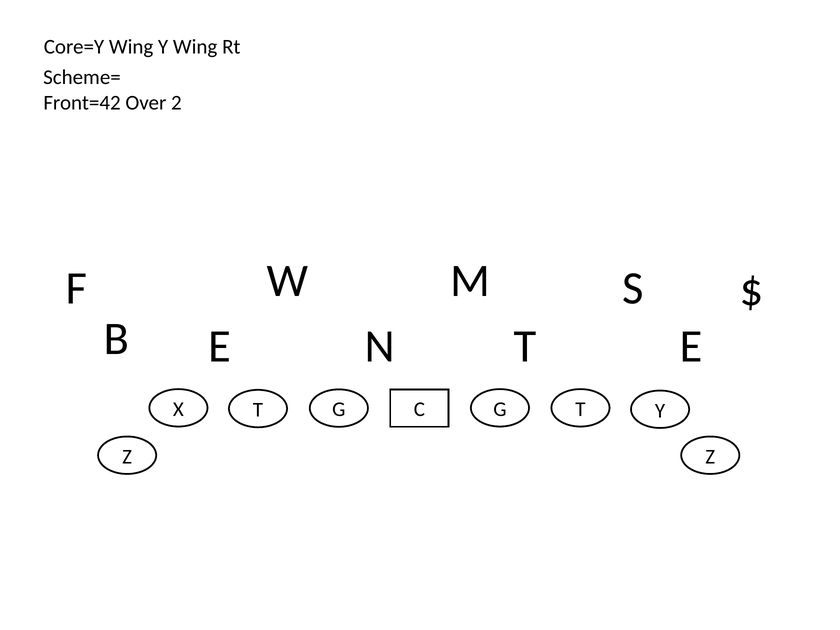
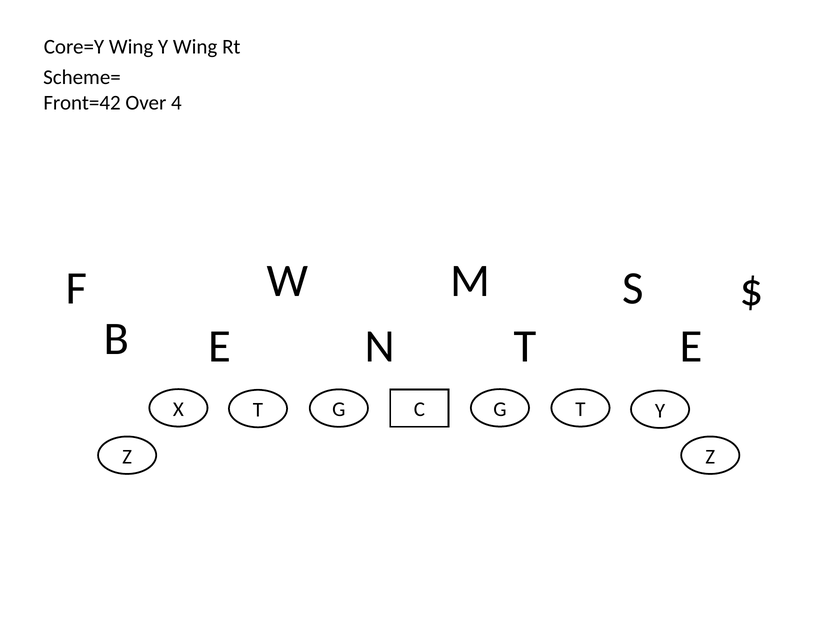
2: 2 -> 4
